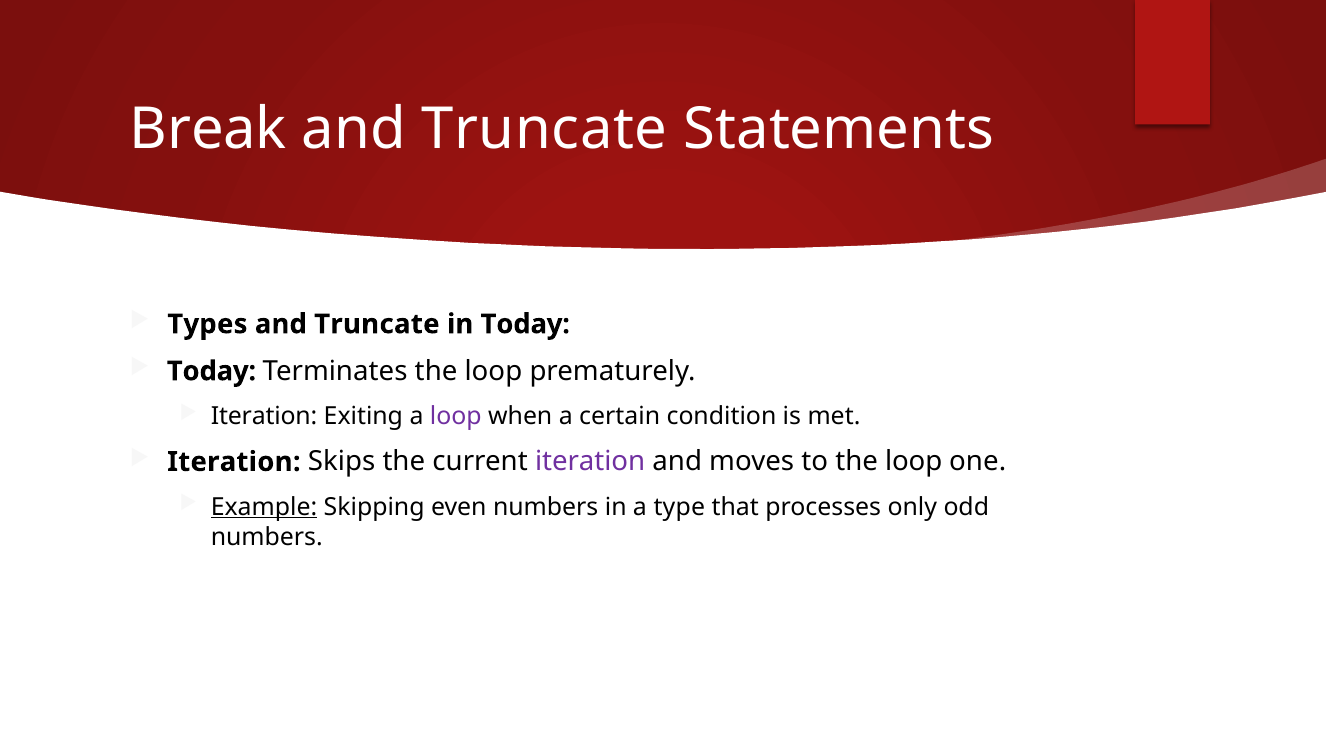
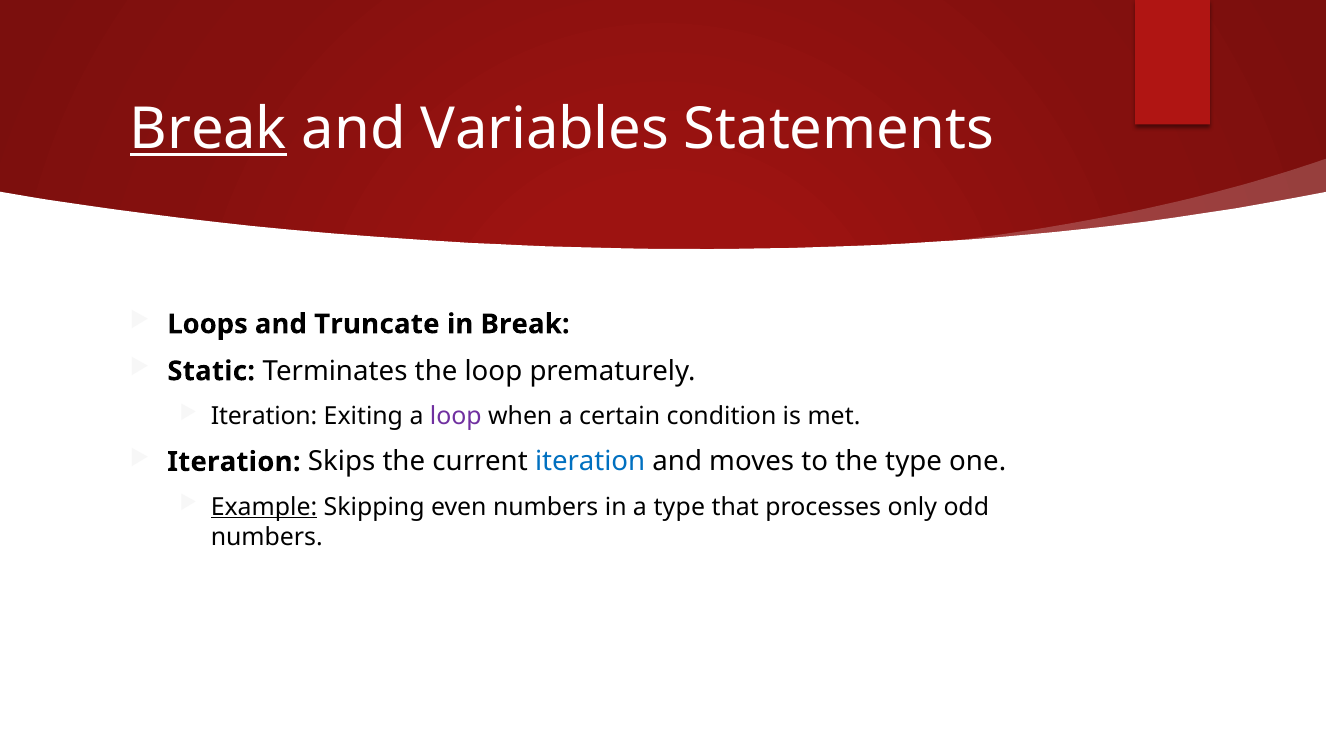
Break at (208, 129) underline: none -> present
Truncate at (544, 129): Truncate -> Variables
Types: Types -> Loops
in Today: Today -> Break
Today at (211, 371): Today -> Static
iteration at (590, 462) colour: purple -> blue
to the loop: loop -> type
